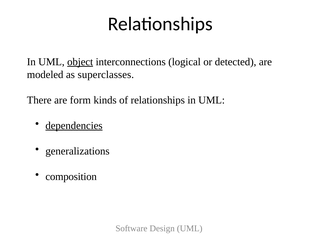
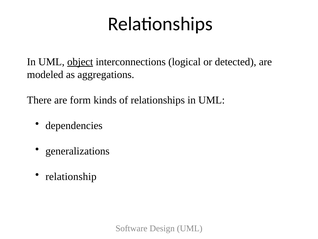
superclasses: superclasses -> aggregations
dependencies underline: present -> none
composition: composition -> relationship
